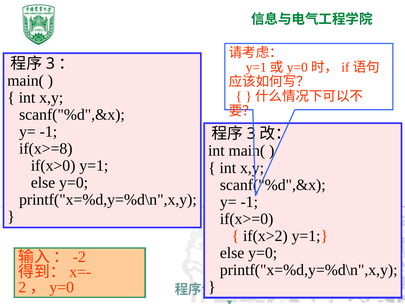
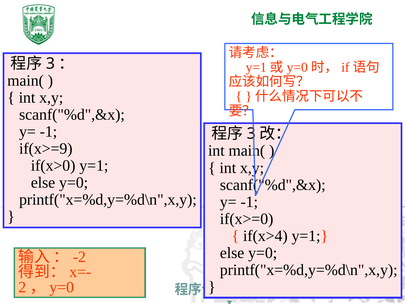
if(x>=8: if(x>=8 -> if(x>=9
if(x>2: if(x>2 -> if(x>4
